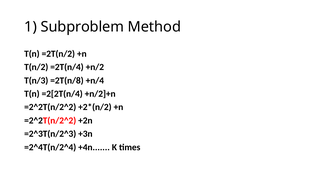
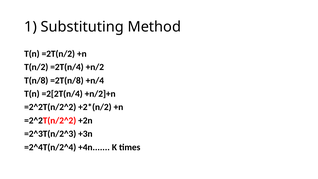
Subproblem: Subproblem -> Substituting
T(n/3: T(n/3 -> T(n/8
